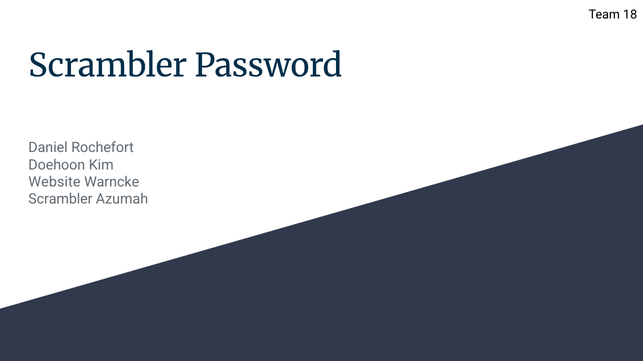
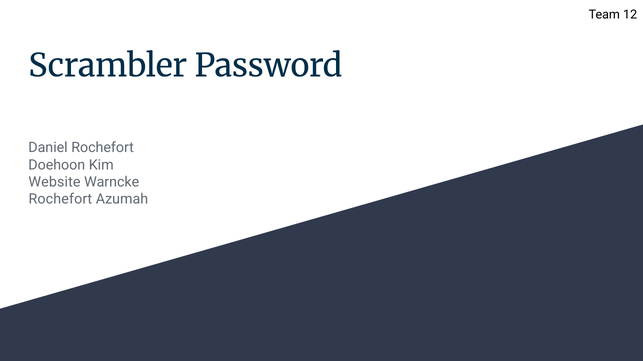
18: 18 -> 12
Scrambler at (60, 199): Scrambler -> Rochefort
